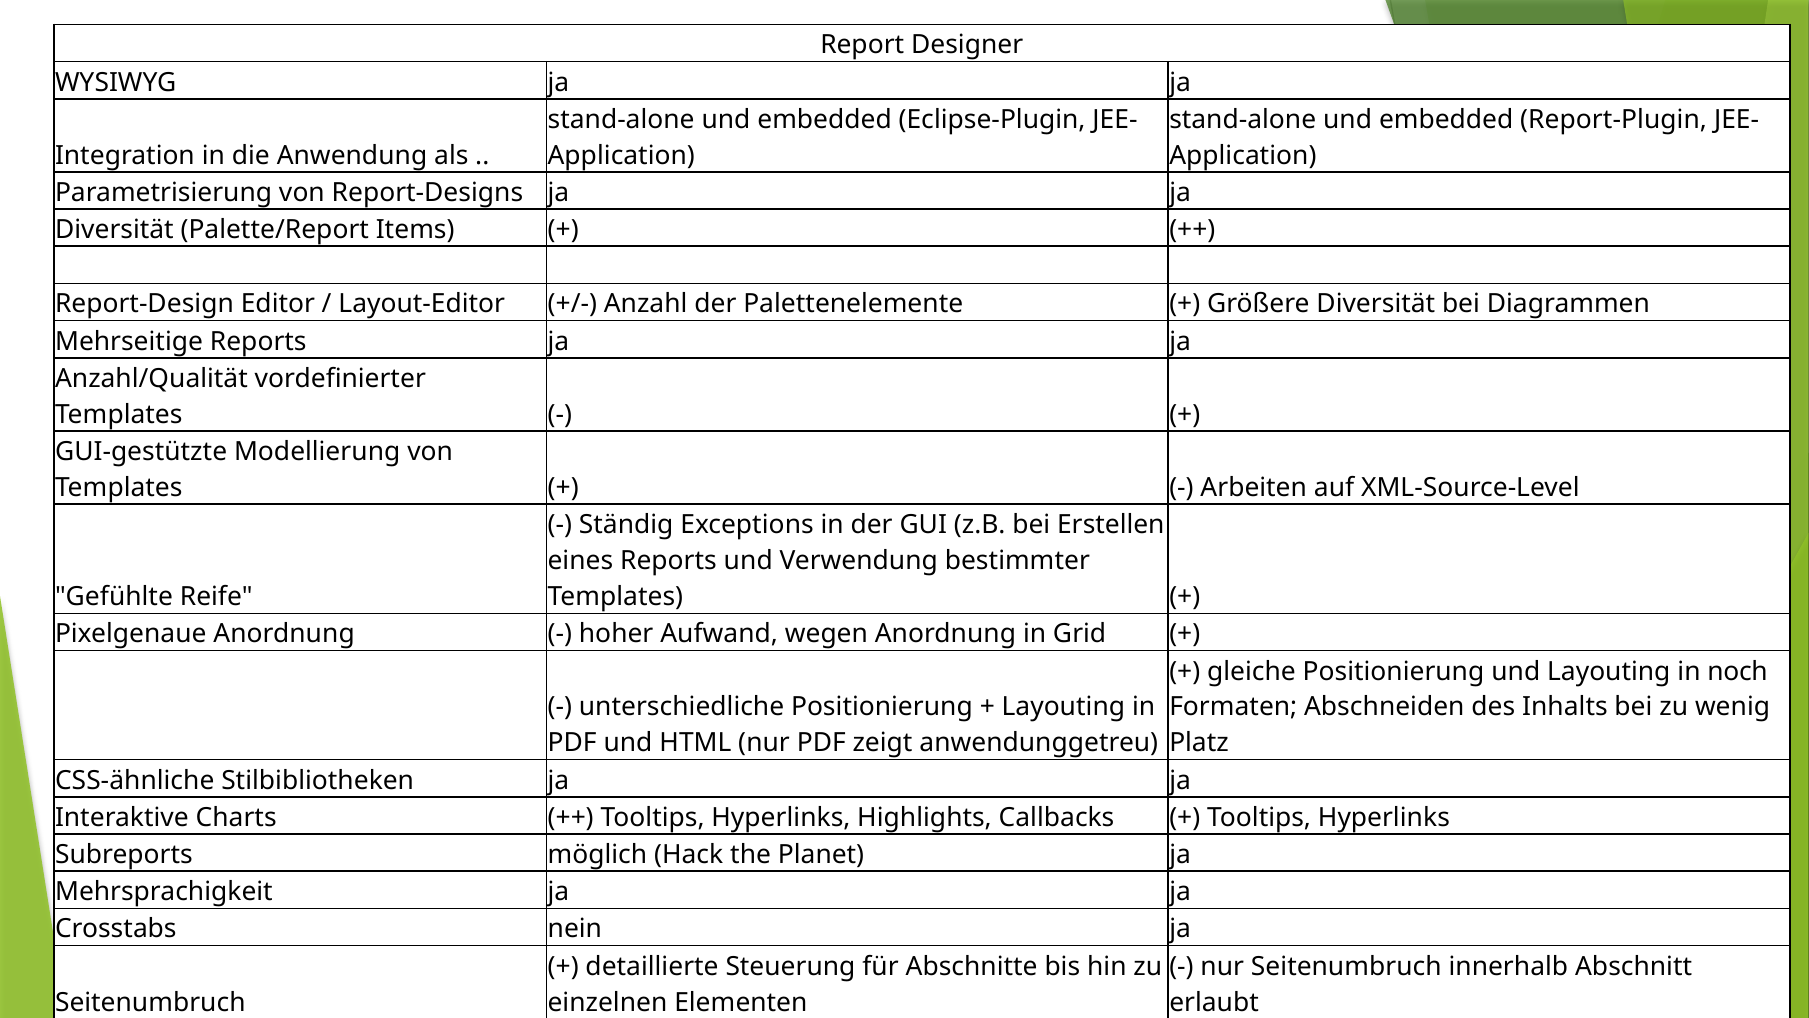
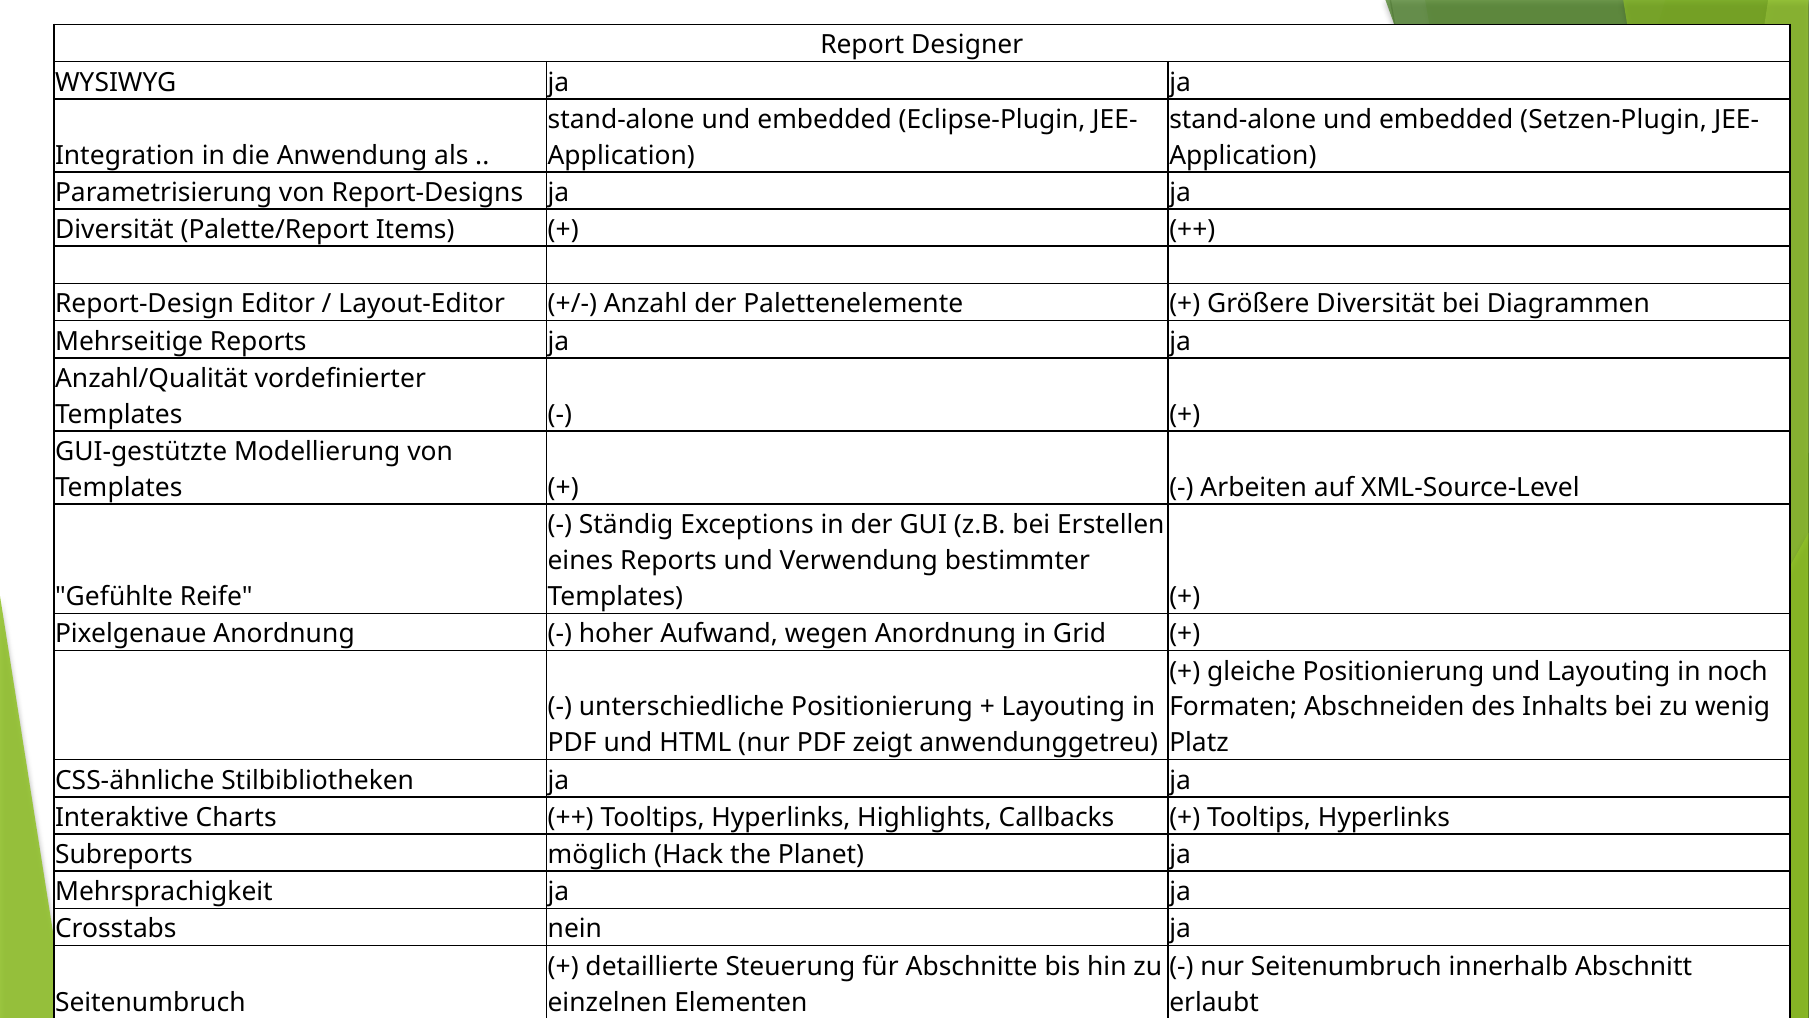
Report-Plugin: Report-Plugin -> Setzen-Plugin
